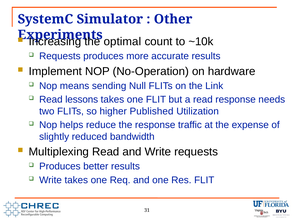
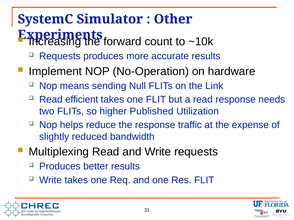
optimal: optimal -> forward
lessons: lessons -> efficient
